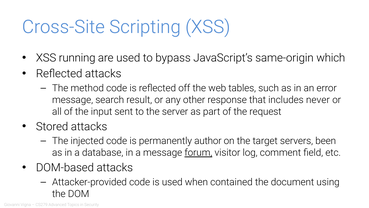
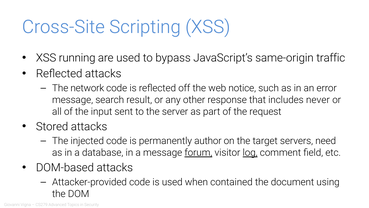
which: which -> traffic
method: method -> network
tables: tables -> notice
been: been -> need
log underline: none -> present
